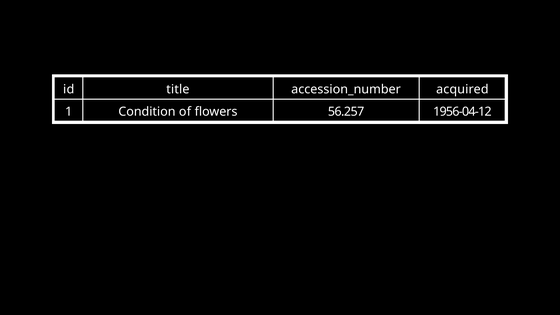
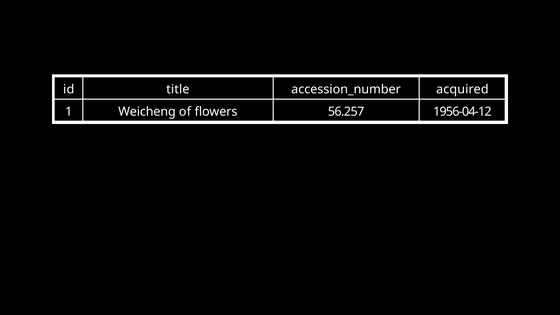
Condition: Condition -> Weicheng
